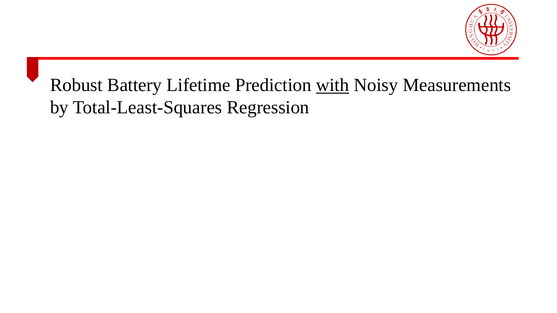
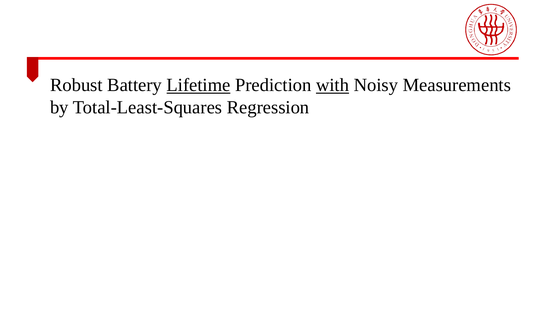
Lifetime underline: none -> present
